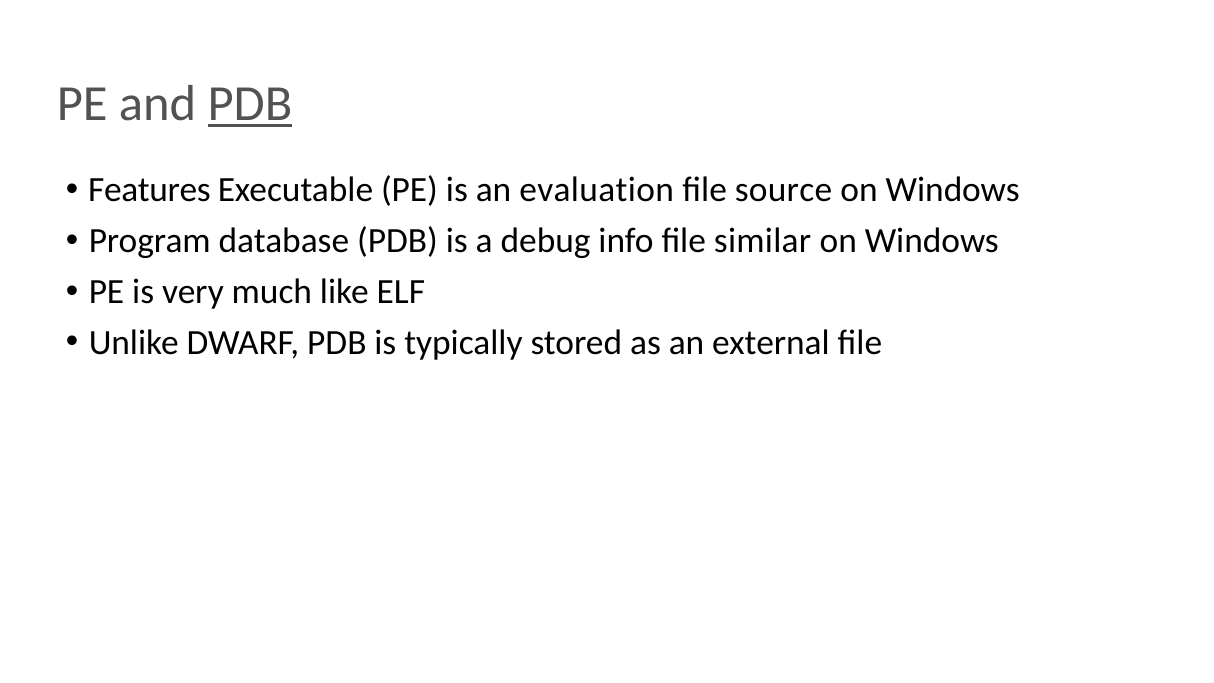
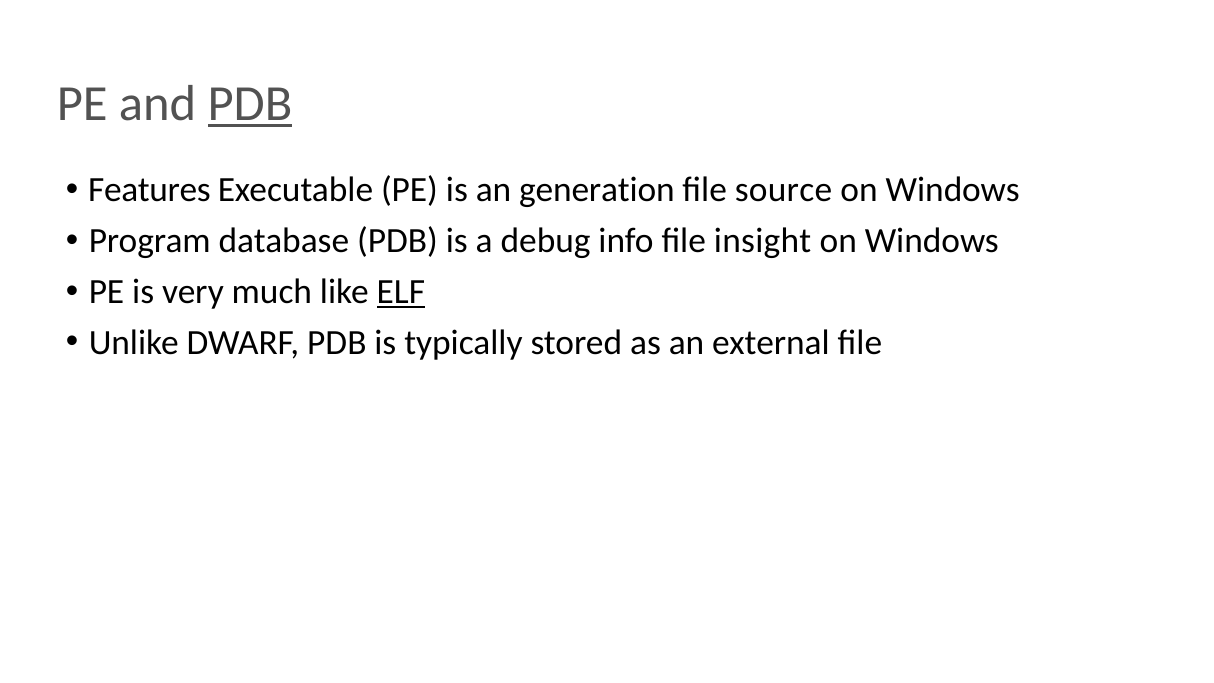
evaluation: evaluation -> generation
similar: similar -> insight
ELF underline: none -> present
